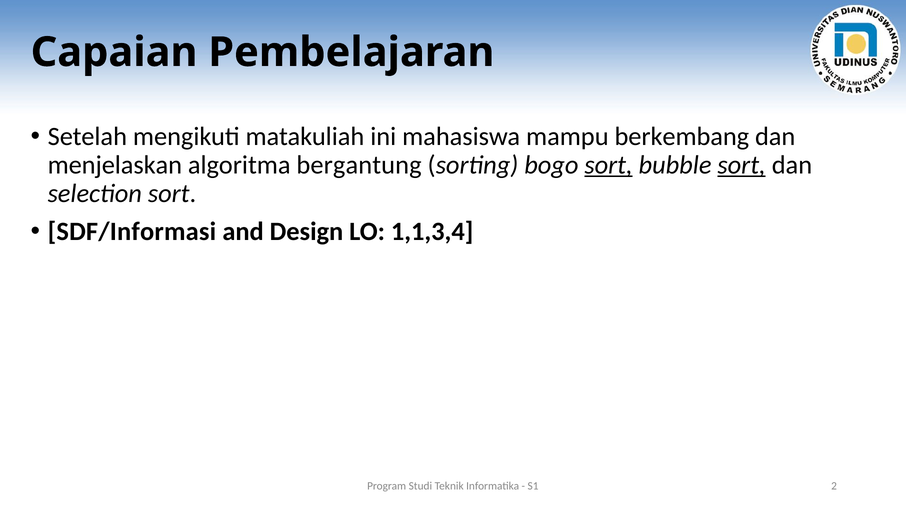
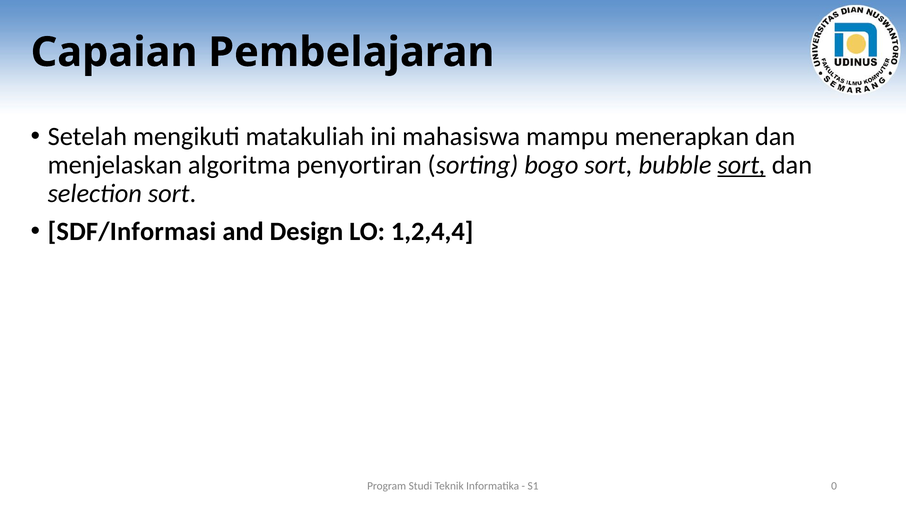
berkembang: berkembang -> menerapkan
bergantung: bergantung -> penyortiran
sort at (609, 165) underline: present -> none
1,1,3,4: 1,1,3,4 -> 1,2,4,4
2: 2 -> 0
